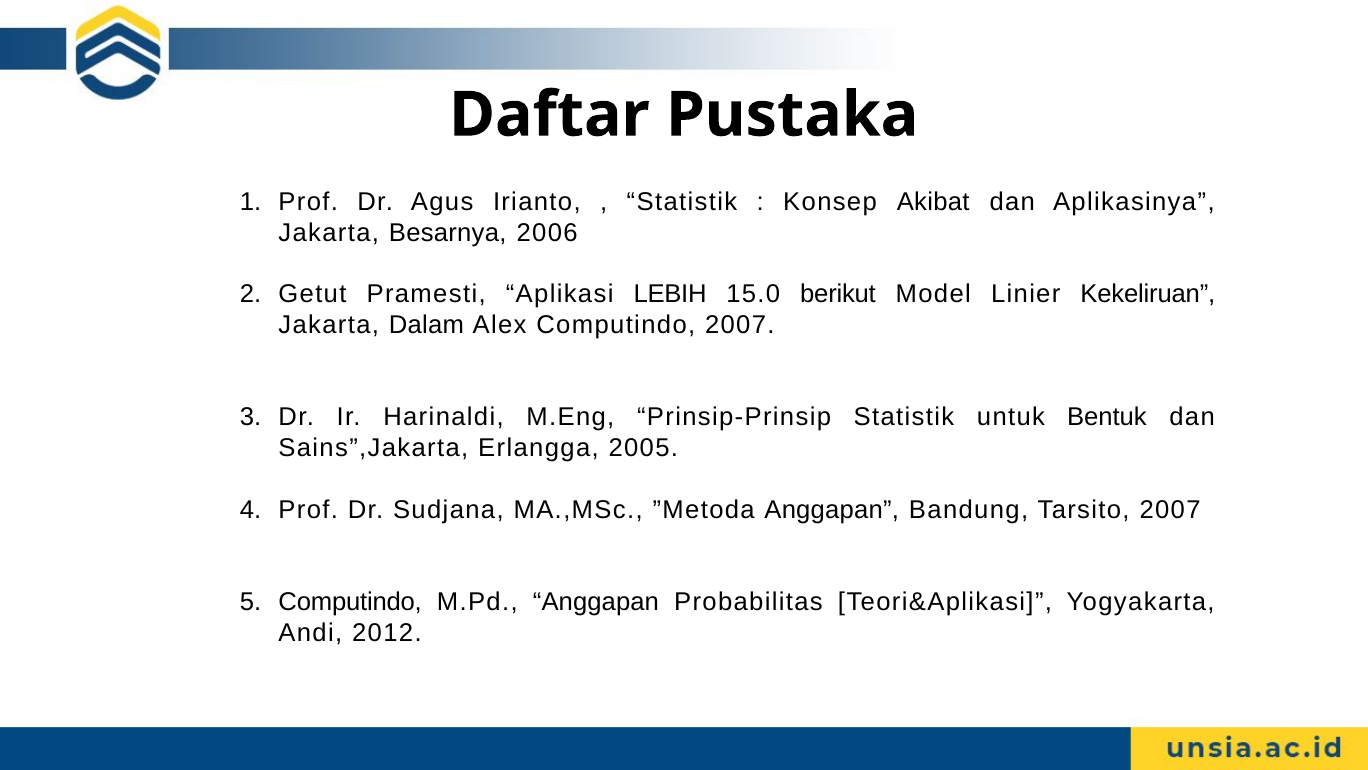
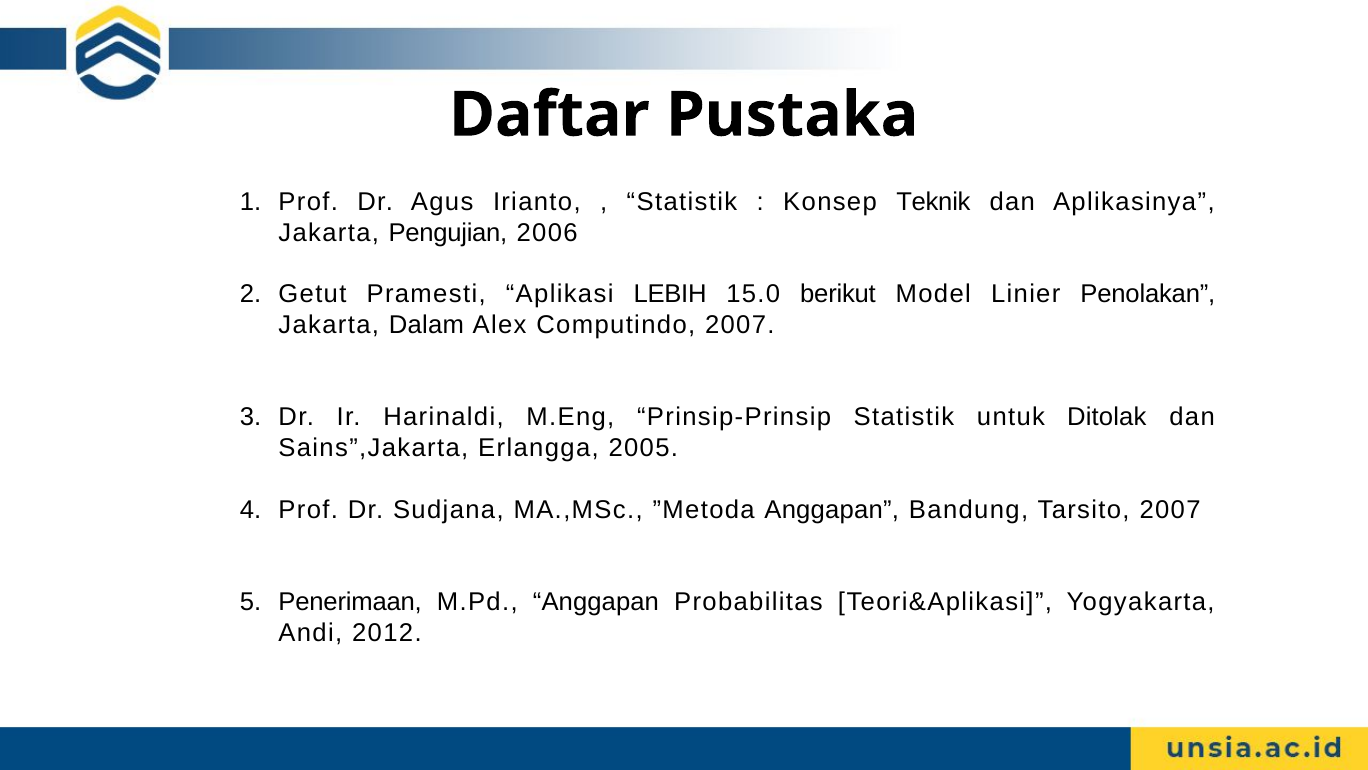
Akibat: Akibat -> Teknik
Besarnya: Besarnya -> Pengujian
Kekeliruan: Kekeliruan -> Penolakan
Bentuk: Bentuk -> Ditolak
Computindo at (350, 602): Computindo -> Penerimaan
